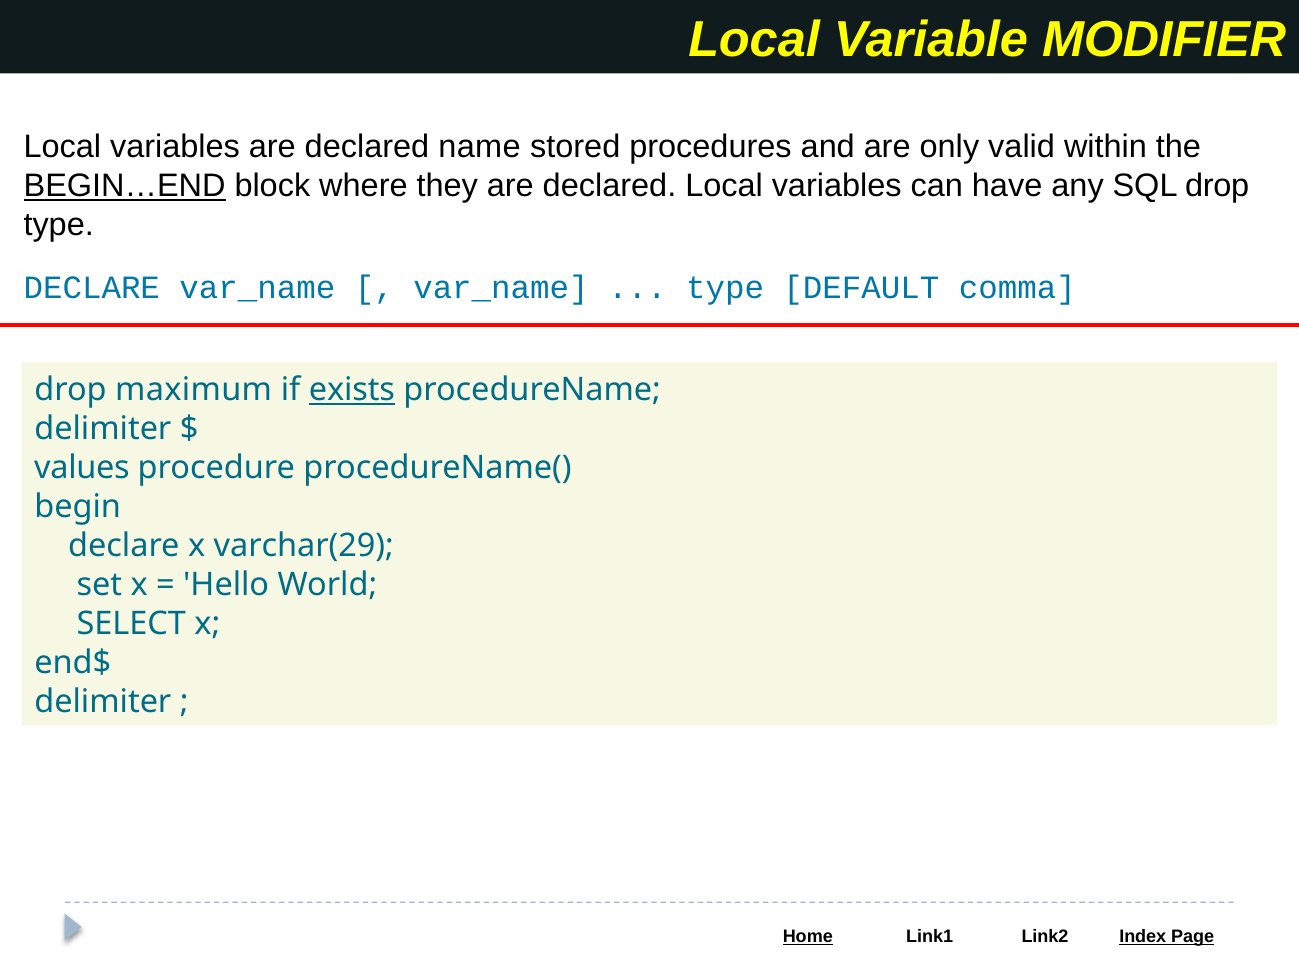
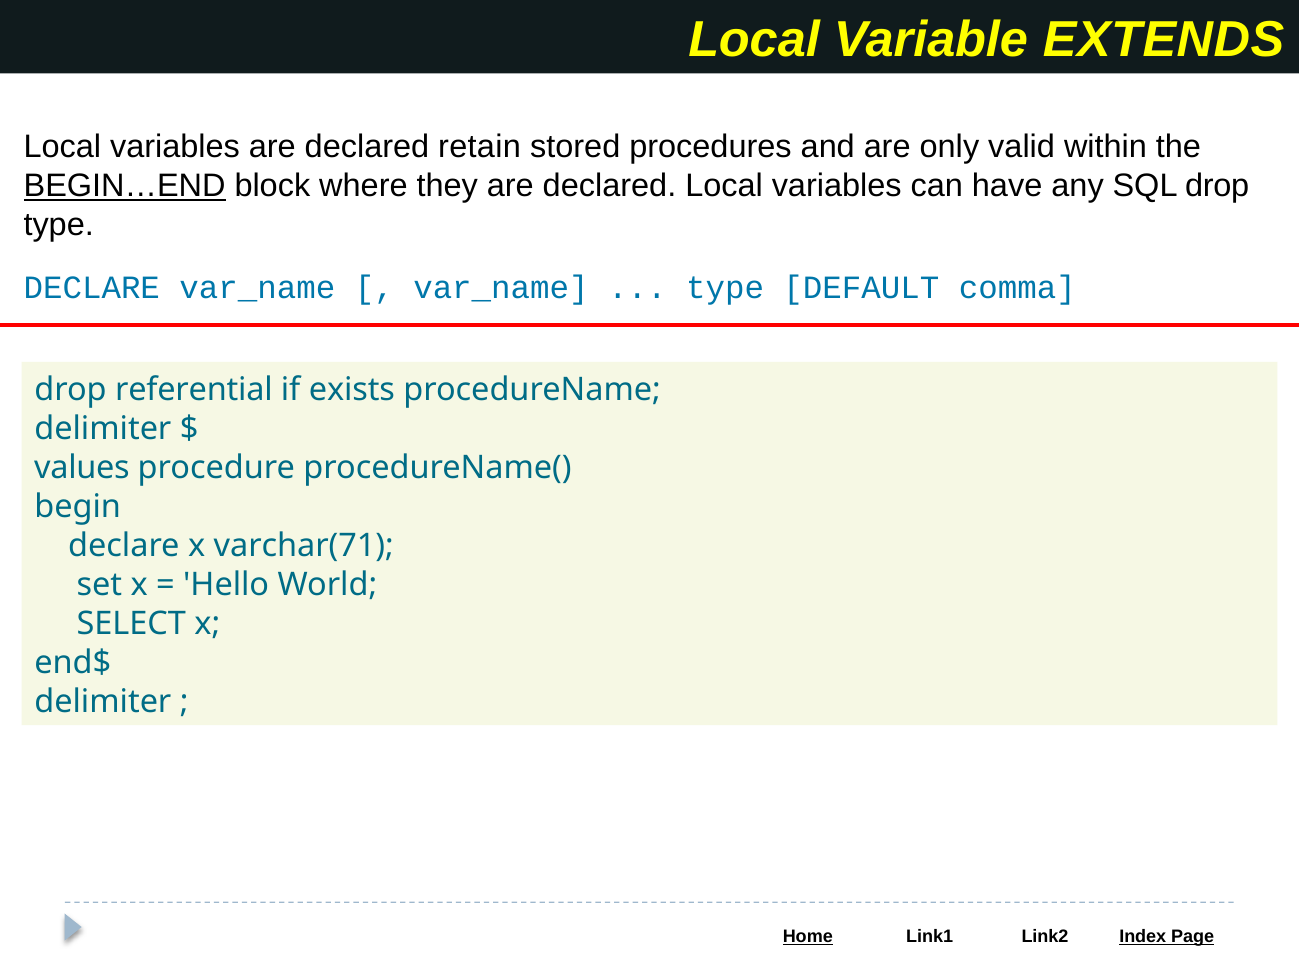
MODIFIER: MODIFIER -> EXTENDS
name: name -> retain
maximum: maximum -> referential
exists underline: present -> none
varchar(29: varchar(29 -> varchar(71
